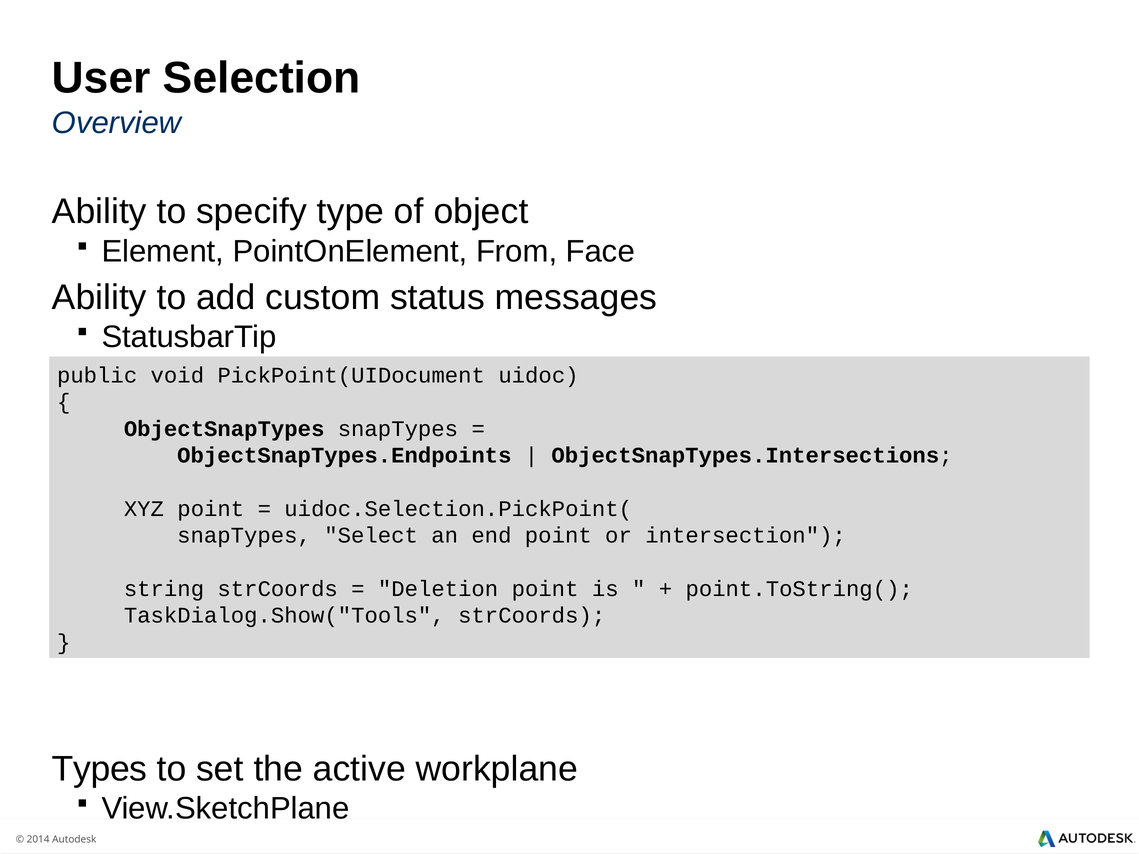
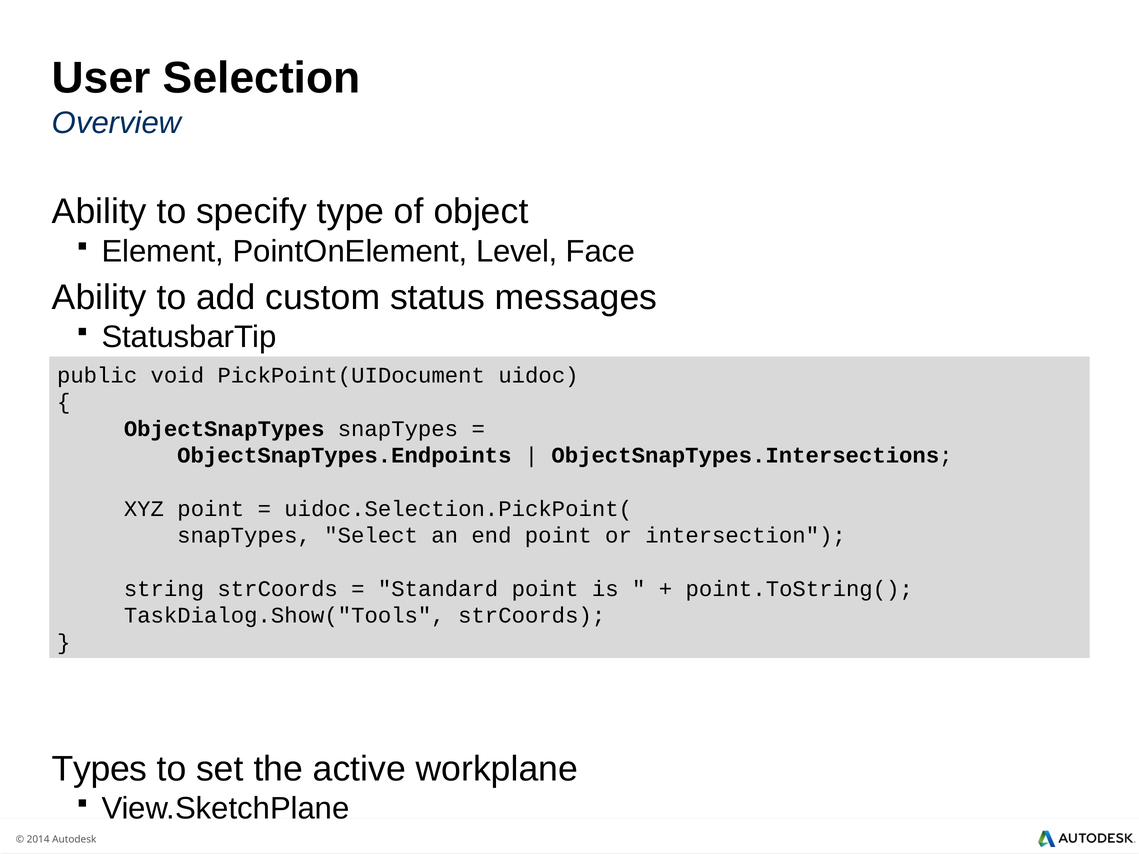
From: From -> Level
Deletion: Deletion -> Standard
